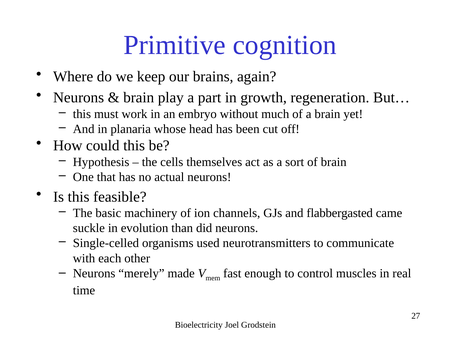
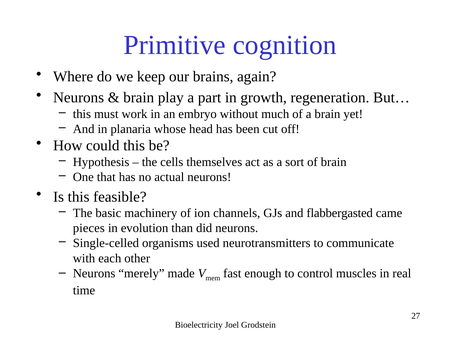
suckle: suckle -> pieces
